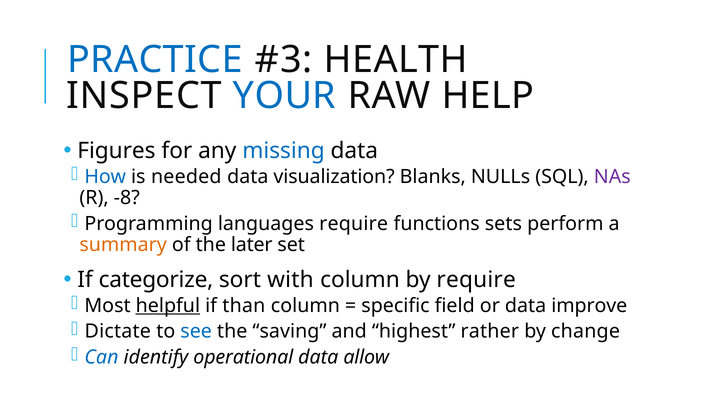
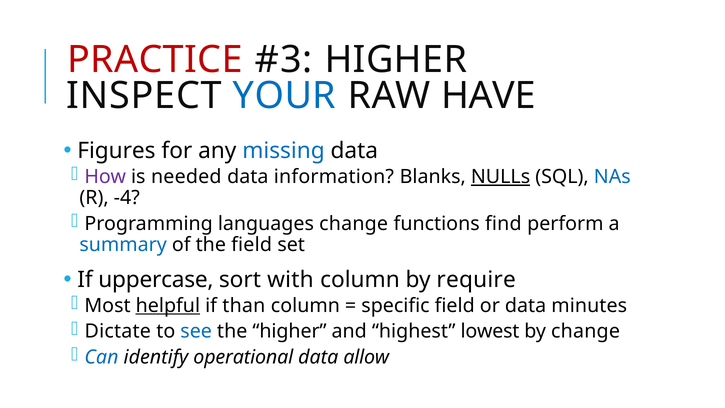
PRACTICE colour: blue -> red
HEALTH at (396, 60): HEALTH -> HIGHER
HELP: HELP -> HAVE
How colour: blue -> purple
visualization: visualization -> information
NULLs underline: none -> present
NAs colour: purple -> blue
-8: -8 -> -4
languages require: require -> change
sets: sets -> find
summary colour: orange -> blue
the later: later -> field
categorize: categorize -> uppercase
improve: improve -> minutes
the saving: saving -> higher
rather: rather -> lowest
